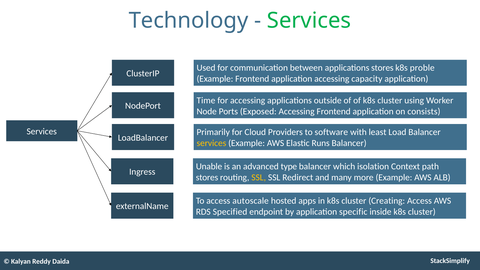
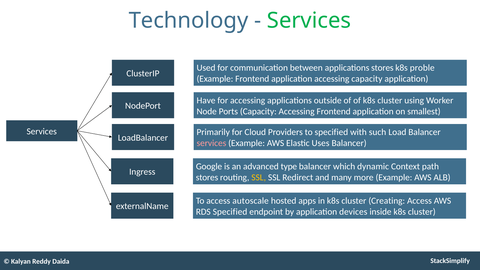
Time: Time -> Have
Ports Exposed: Exposed -> Capacity
consists: consists -> smallest
to software: software -> specified
least: least -> such
services at (211, 143) colour: yellow -> pink
Runs: Runs -> Uses
Unable: Unable -> Google
isolation: isolation -> dynamic
specific: specific -> devices
